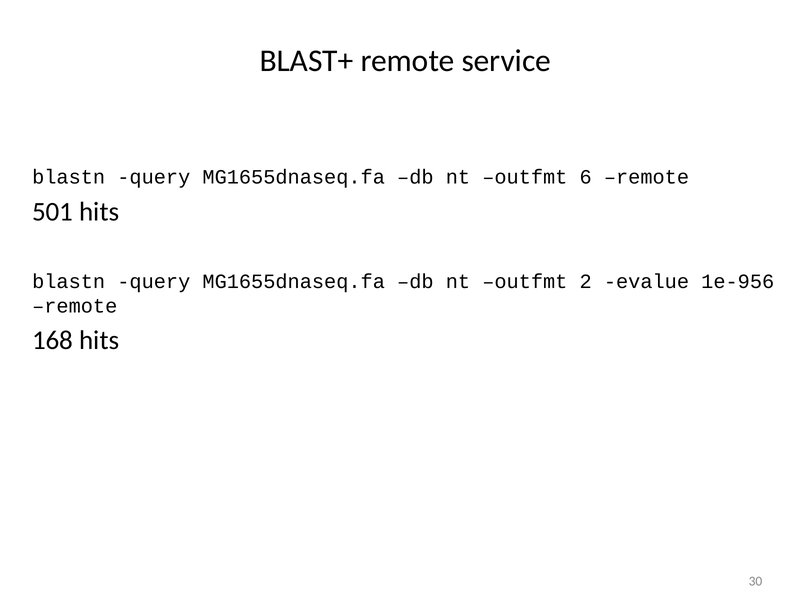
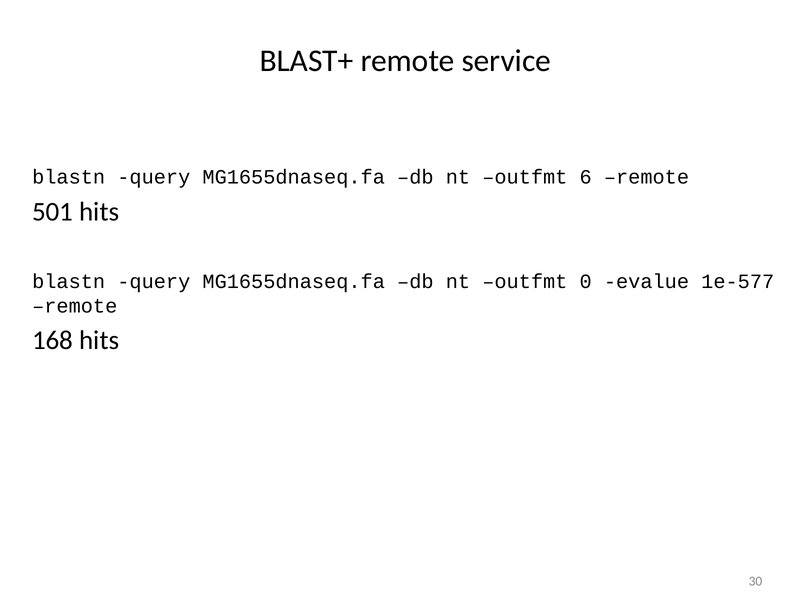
2: 2 -> 0
1e-956: 1e-956 -> 1e-577
